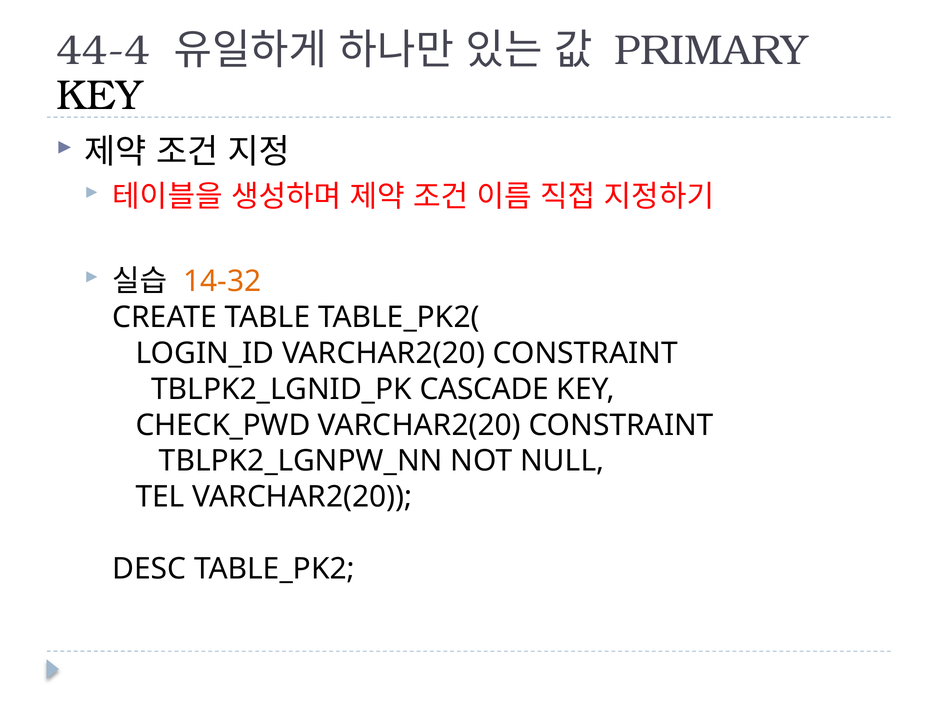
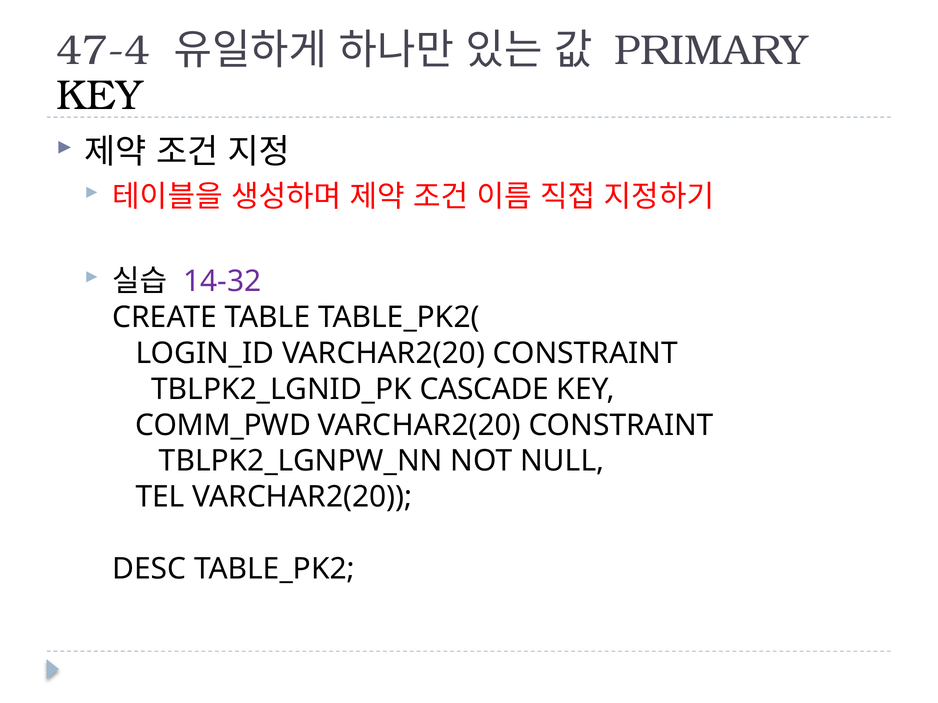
44-4: 44-4 -> 47-4
14-32 colour: orange -> purple
CHECK_PWD: CHECK_PWD -> COMM_PWD
